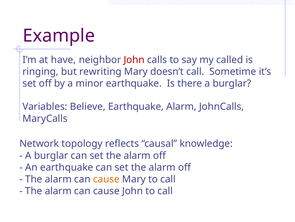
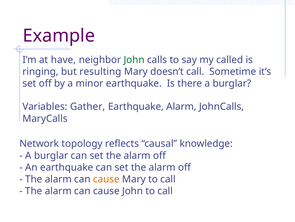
John at (134, 60) colour: red -> green
rewriting: rewriting -> resulting
Believe: Believe -> Gather
